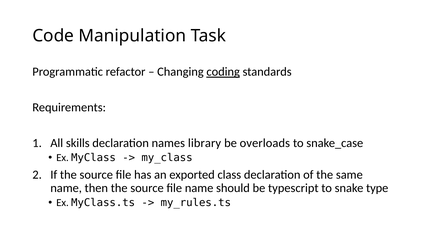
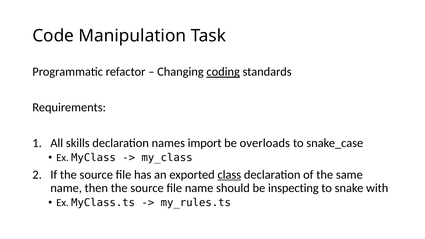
library: library -> import
class underline: none -> present
typescript: typescript -> inspecting
type: type -> with
